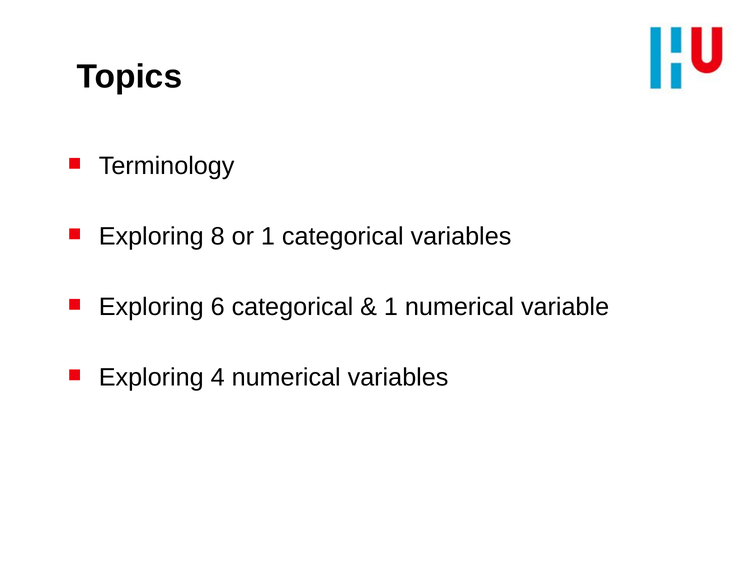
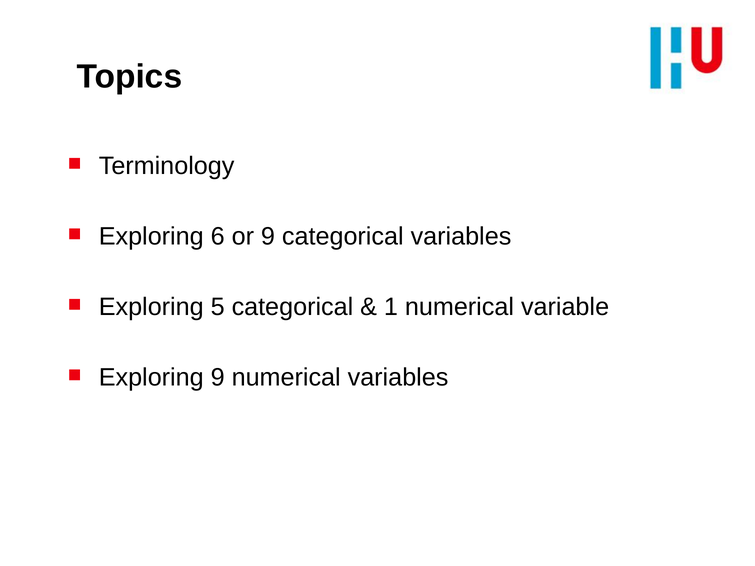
8: 8 -> 6
or 1: 1 -> 9
6: 6 -> 5
Exploring 4: 4 -> 9
